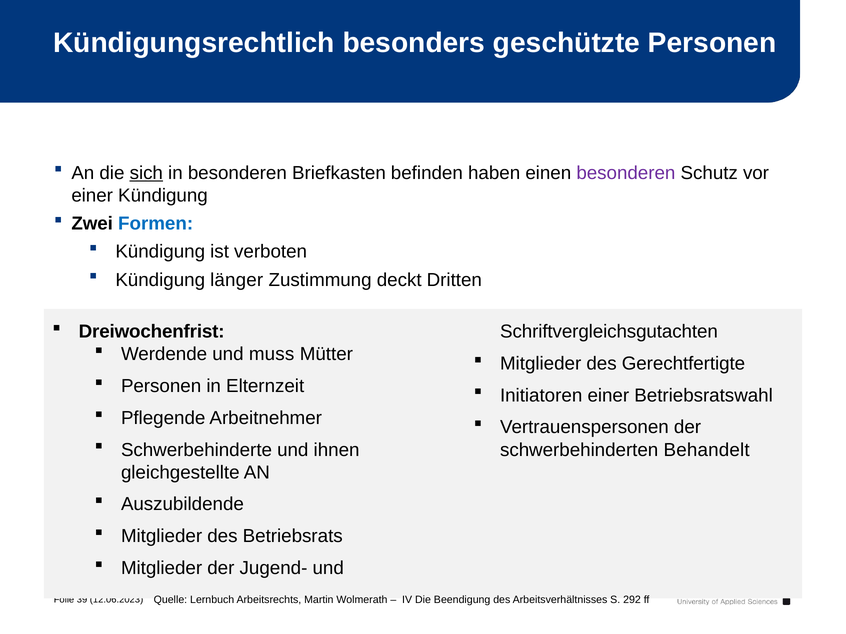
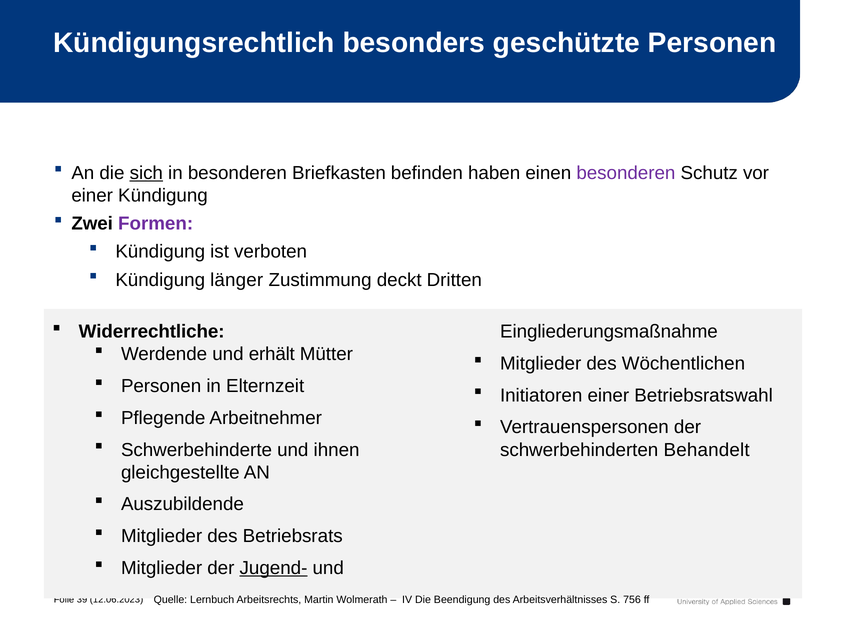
Formen colour: blue -> purple
Dreiwochenfrist: Dreiwochenfrist -> Widerrechtliche
Schriftvergleichsgutachten: Schriftvergleichsgutachten -> Eingliederungsmaßnahme
muss: muss -> erhält
Gerechtfertigte: Gerechtfertigte -> Wöchentlichen
Jugend- underline: none -> present
292: 292 -> 756
